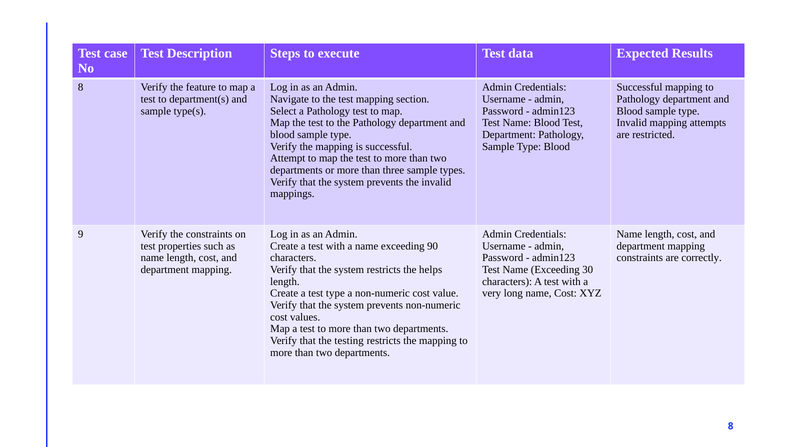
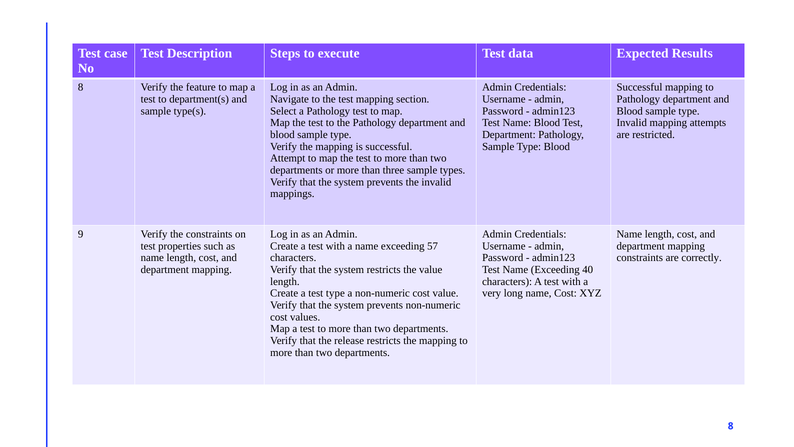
90: 90 -> 57
the helps: helps -> value
30: 30 -> 40
testing: testing -> release
